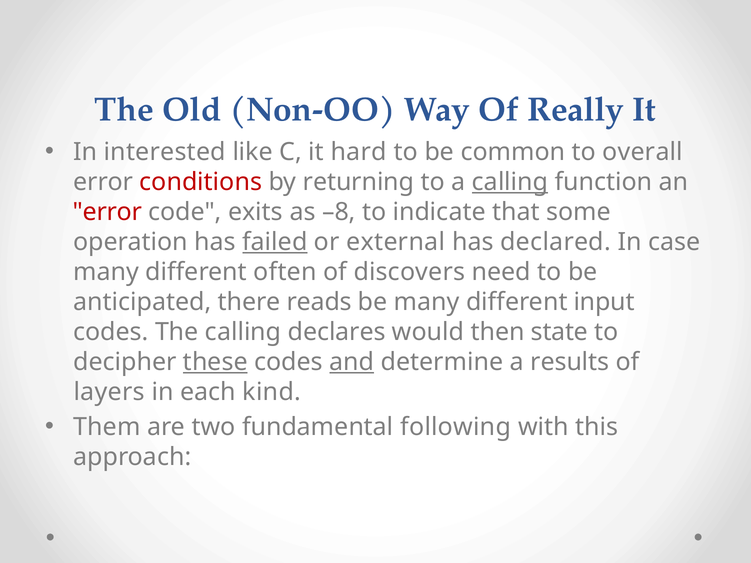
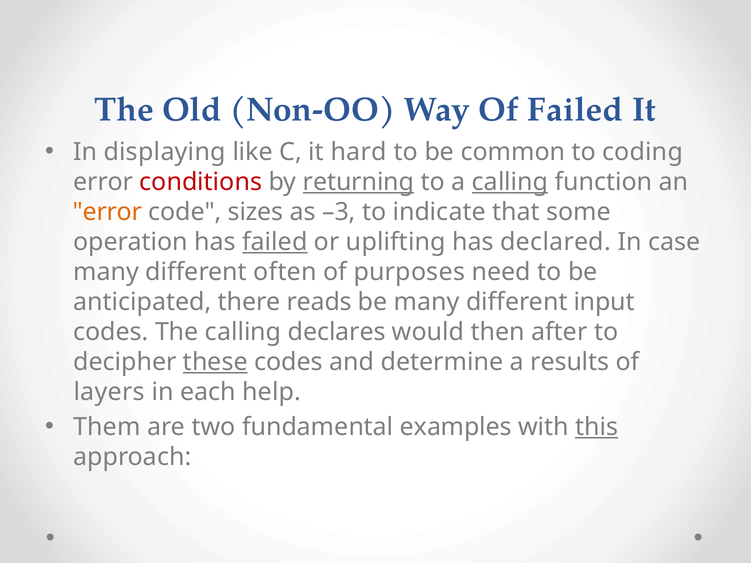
Of Really: Really -> Failed
interested: interested -> displaying
overall: overall -> coding
returning underline: none -> present
error at (108, 212) colour: red -> orange
exits: exits -> sizes
–8: –8 -> –3
external: external -> uplifting
discovers: discovers -> purposes
state: state -> after
and underline: present -> none
kind: kind -> help
following: following -> examples
this underline: none -> present
